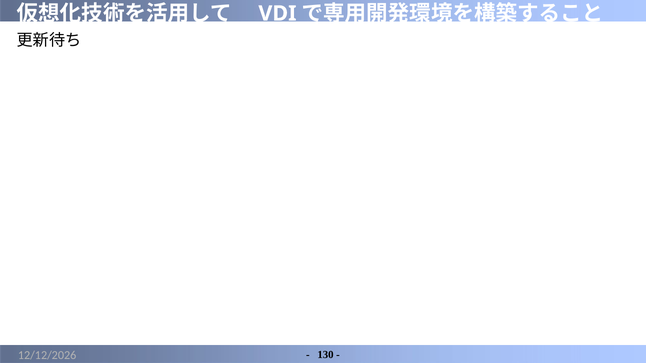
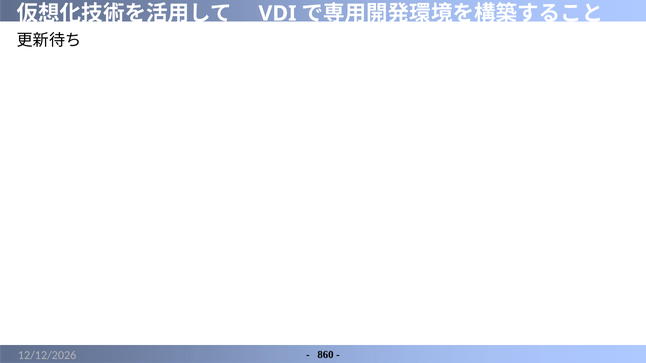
130: 130 -> 860
